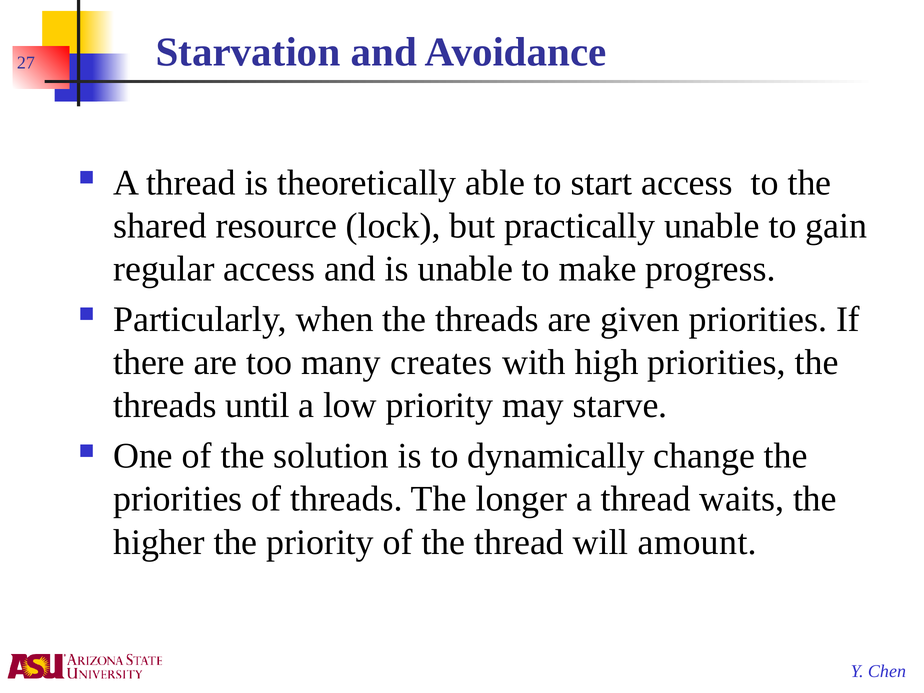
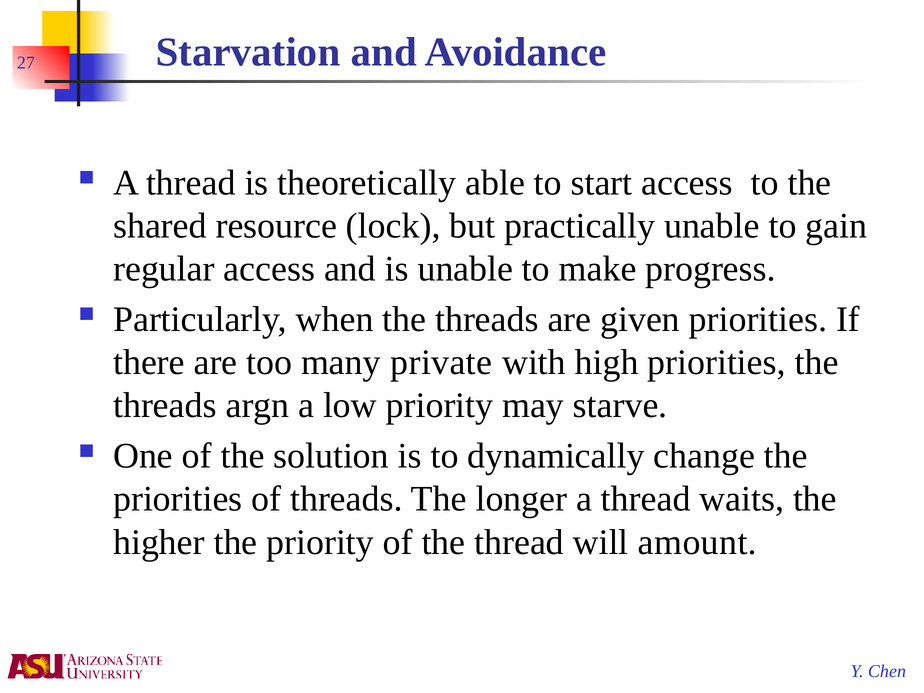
creates: creates -> private
until: until -> argn
